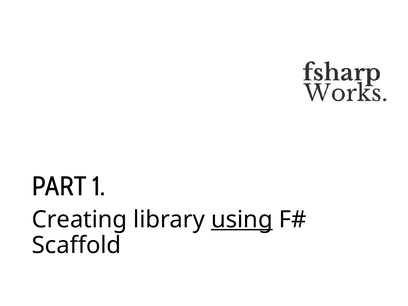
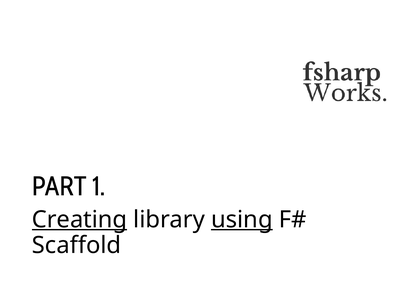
Creating underline: none -> present
